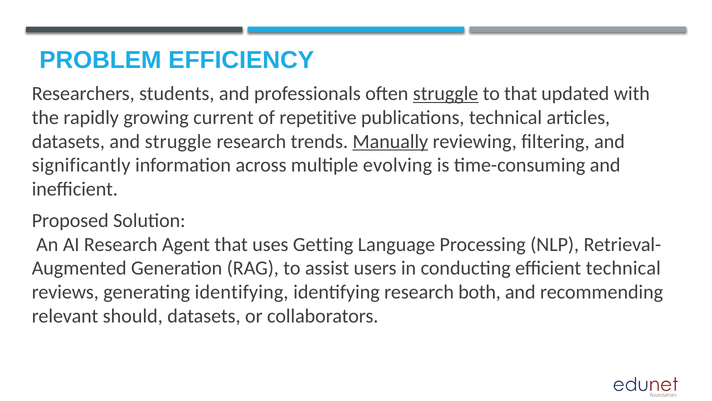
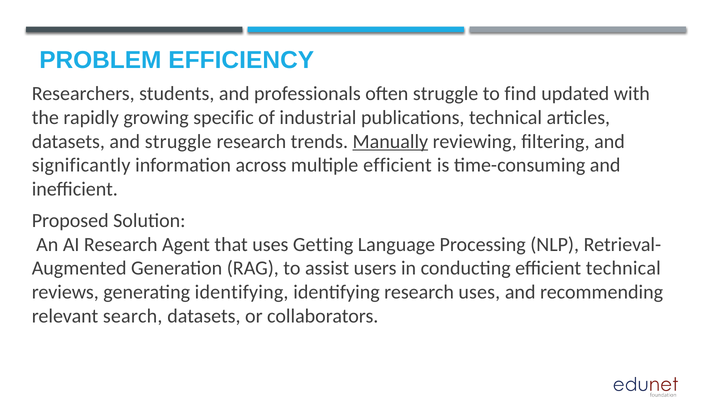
struggle at (446, 94) underline: present -> none
to that: that -> find
current: current -> specific
repetitive: repetitive -> industrial
multiple evolving: evolving -> efficient
research both: both -> uses
should: should -> search
